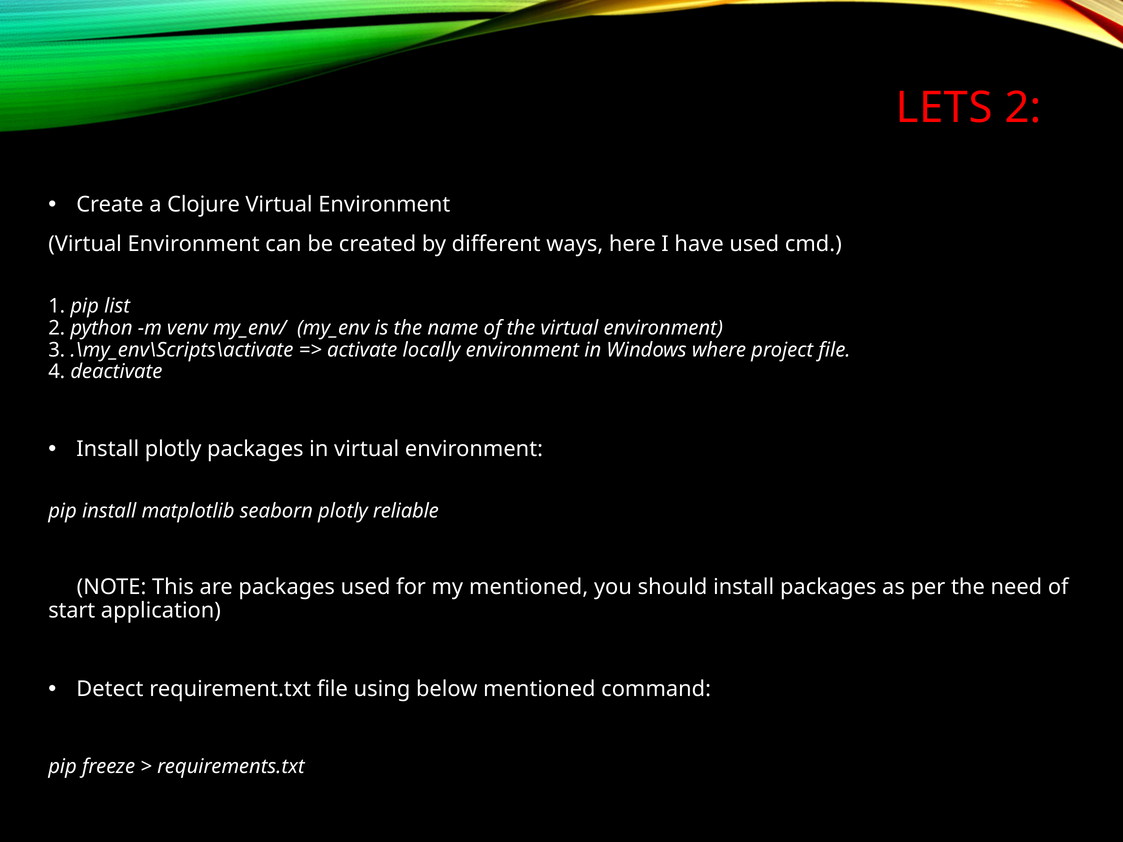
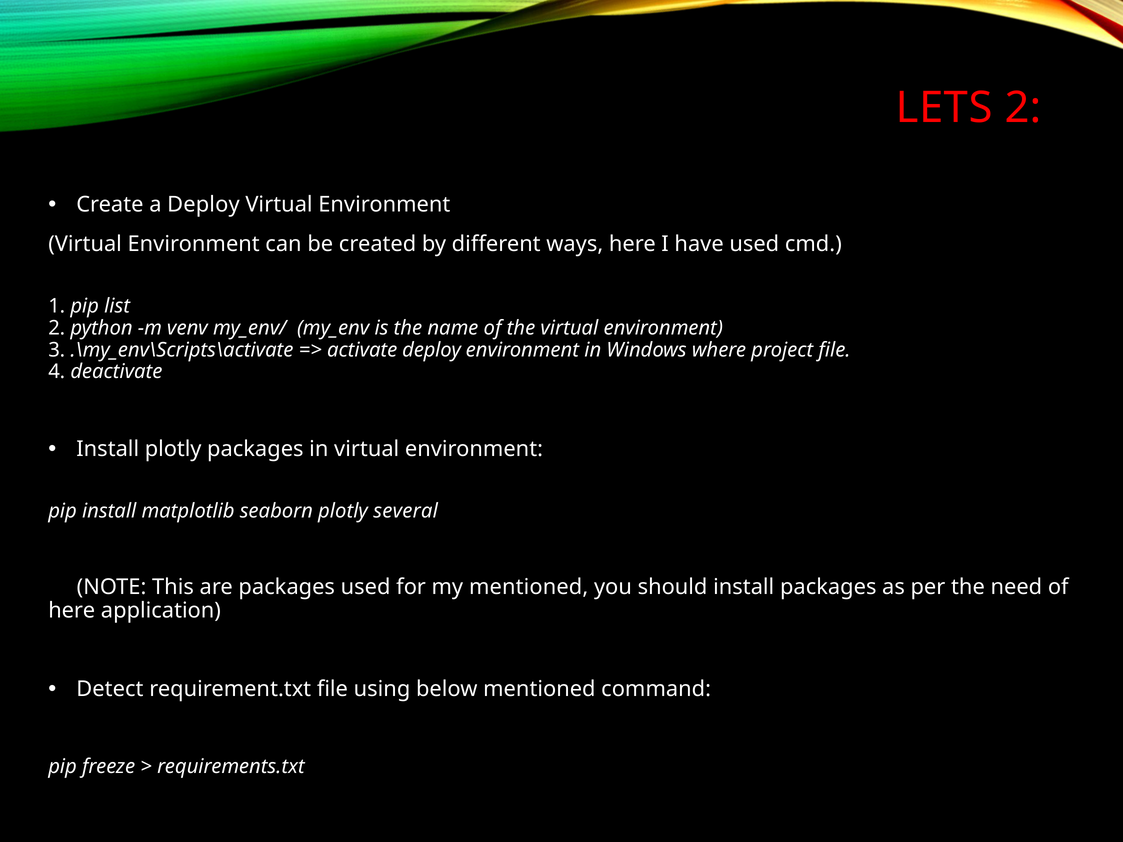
a Clojure: Clojure -> Deploy
activate locally: locally -> deploy
reliable: reliable -> several
start at (72, 611): start -> here
